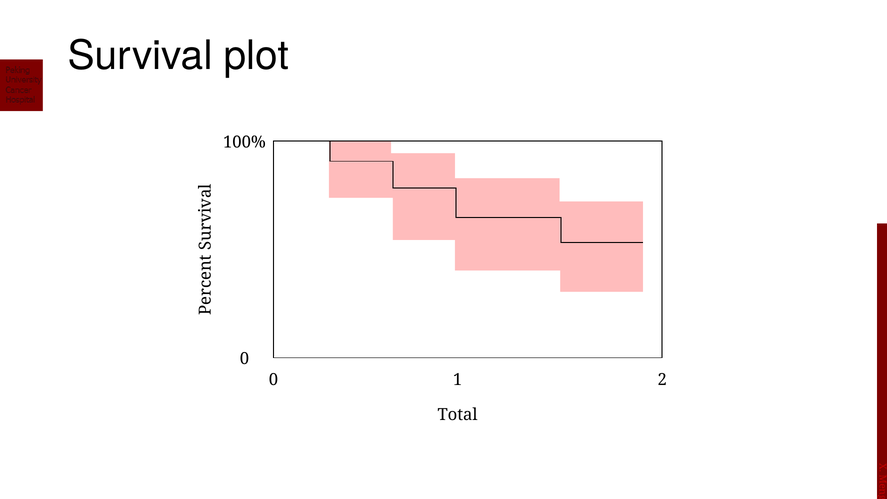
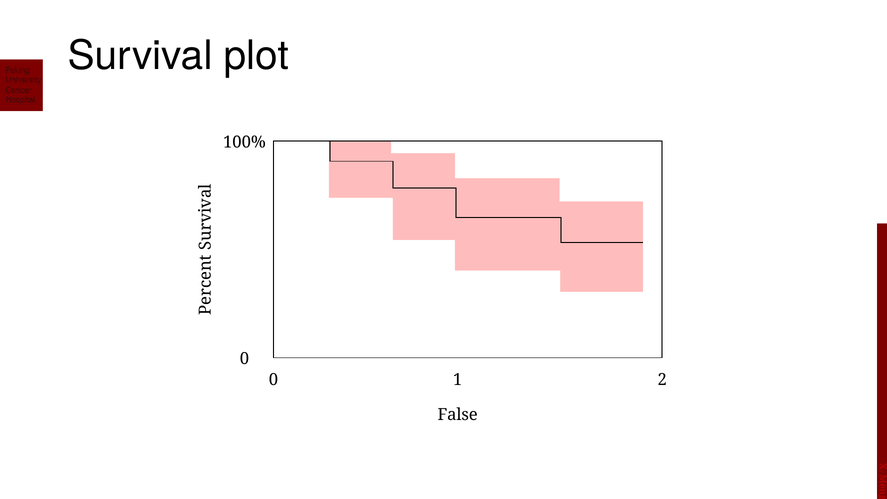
Total: Total -> False
